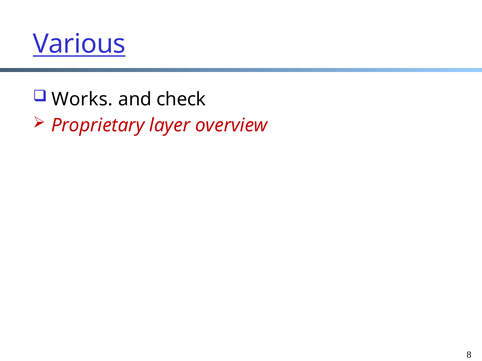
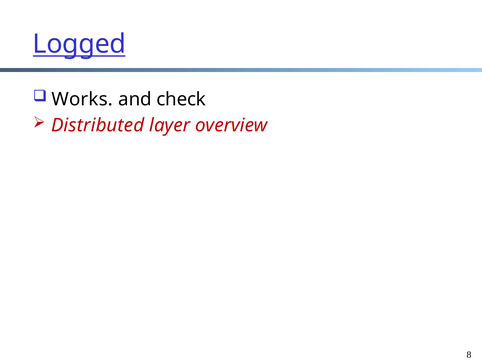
Various: Various -> Logged
Proprietary: Proprietary -> Distributed
